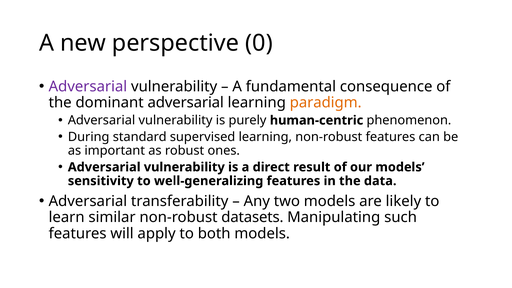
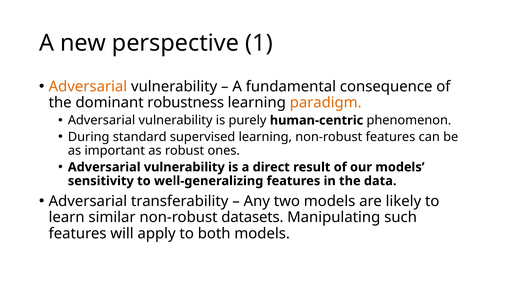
0: 0 -> 1
Adversarial at (88, 87) colour: purple -> orange
dominant adversarial: adversarial -> robustness
